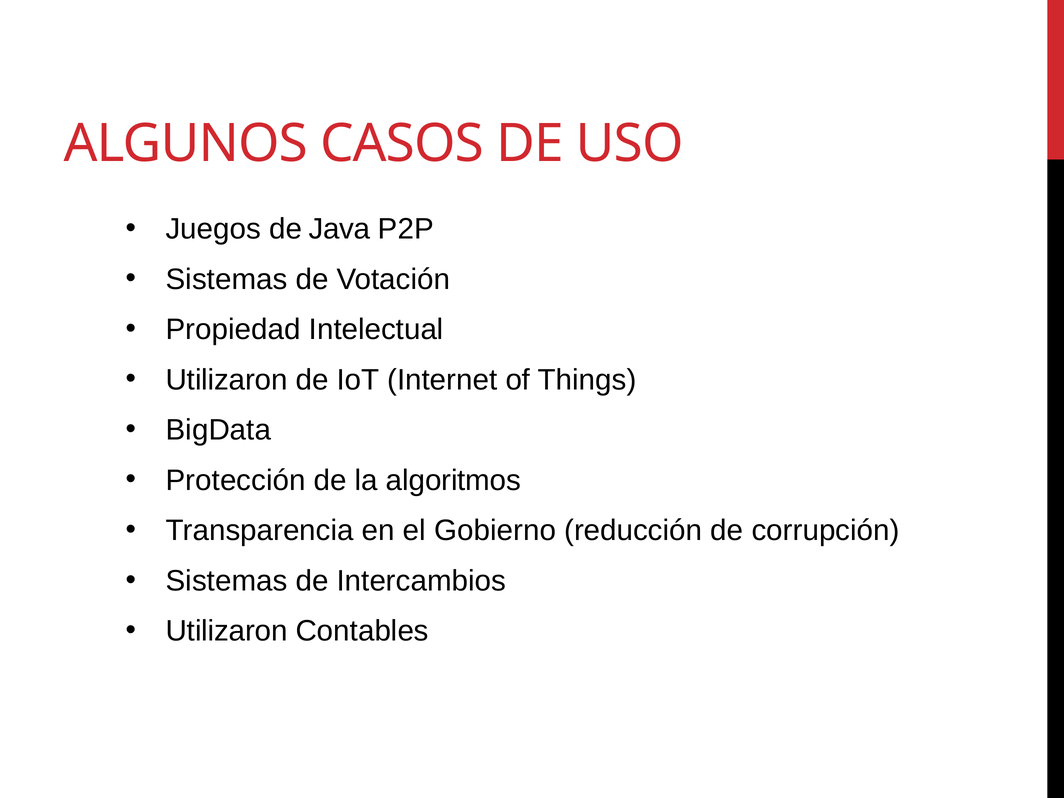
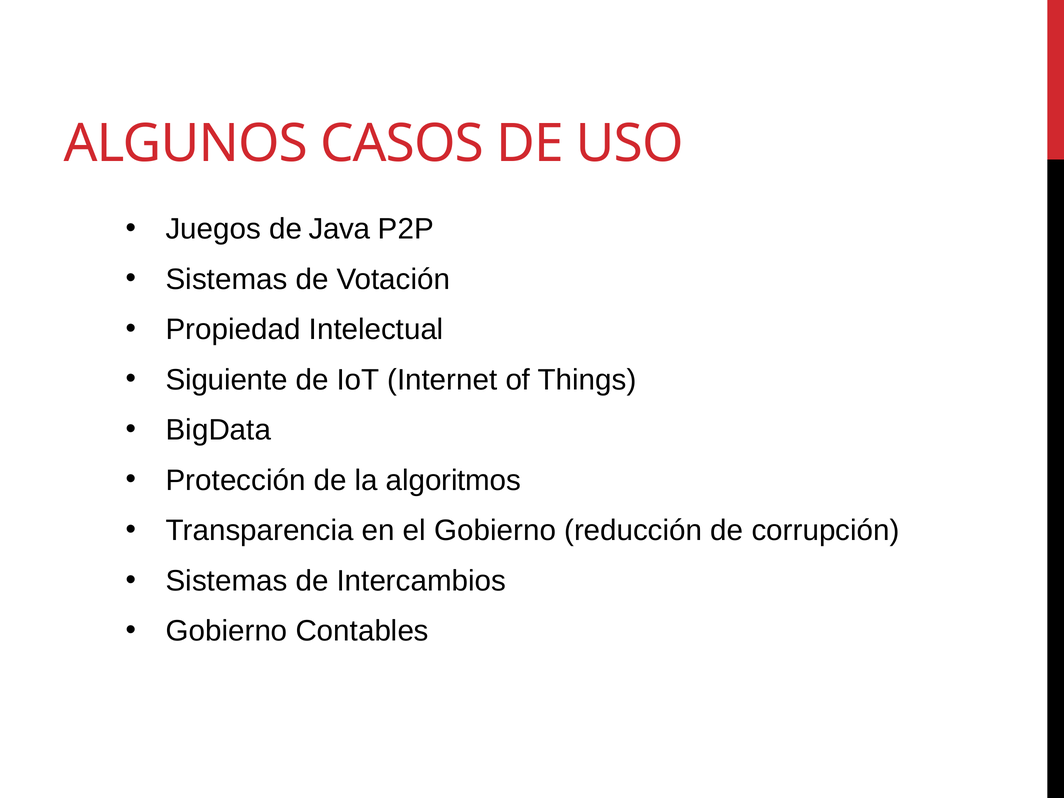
Utilizaron at (227, 380): Utilizaron -> Siguiente
Utilizaron at (227, 631): Utilizaron -> Gobierno
